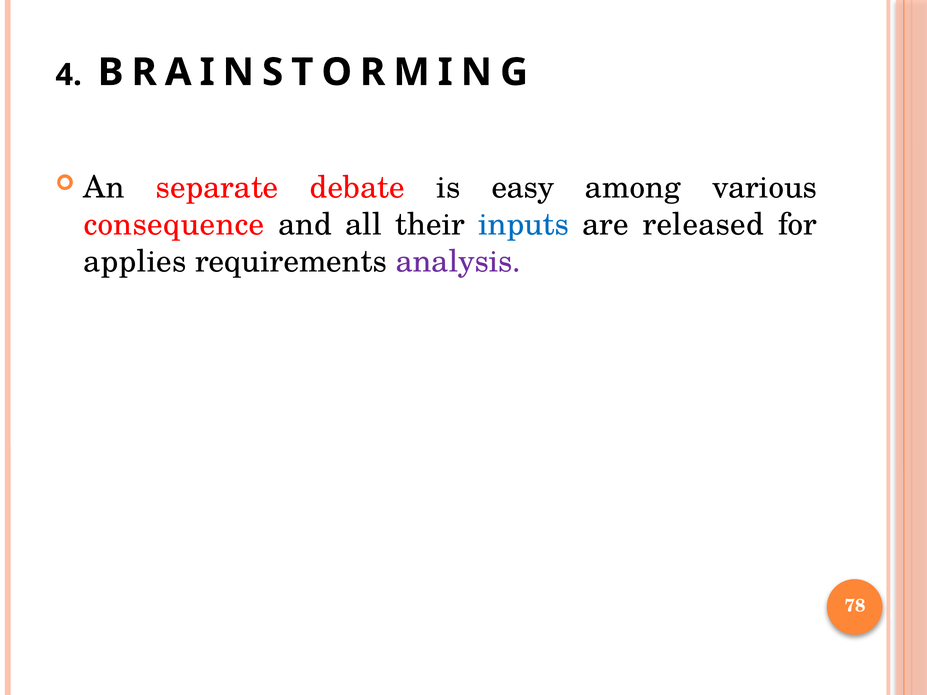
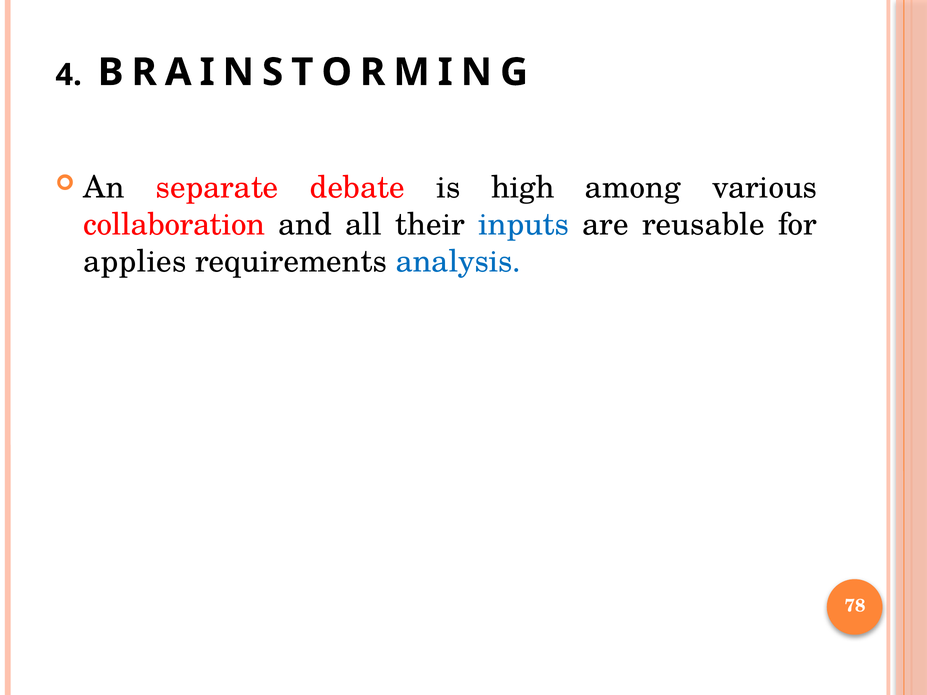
easy: easy -> high
consequence: consequence -> collaboration
released: released -> reusable
analysis colour: purple -> blue
